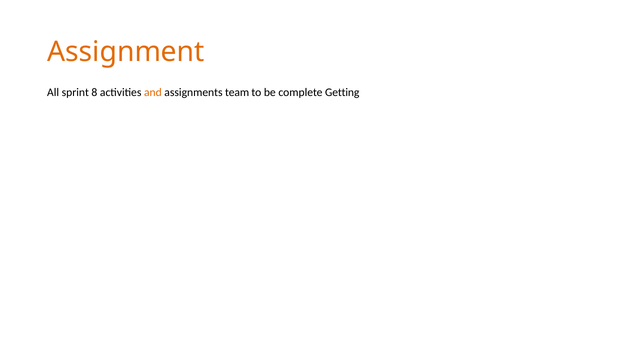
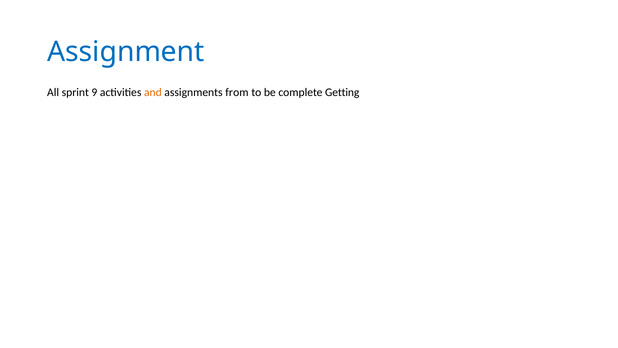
Assignment colour: orange -> blue
8: 8 -> 9
team: team -> from
